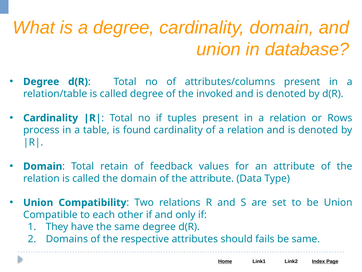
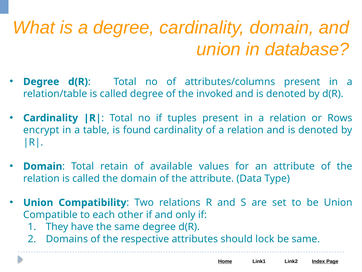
process: process -> encrypt
feedback: feedback -> available
fails: fails -> lock
